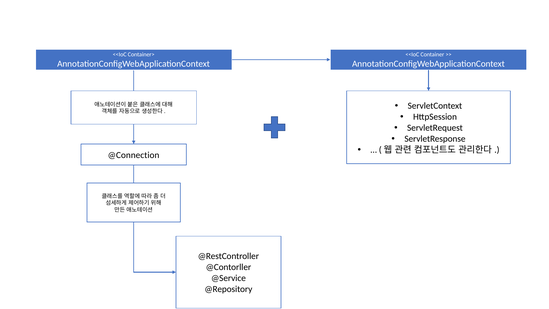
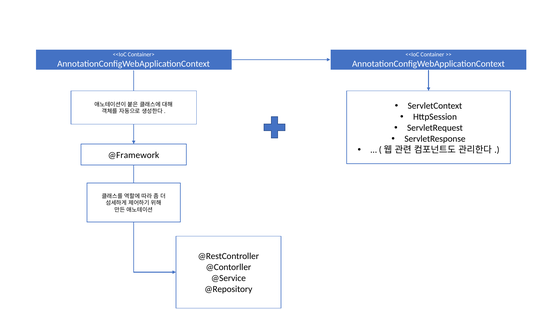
@Connection: @Connection -> @Framework
